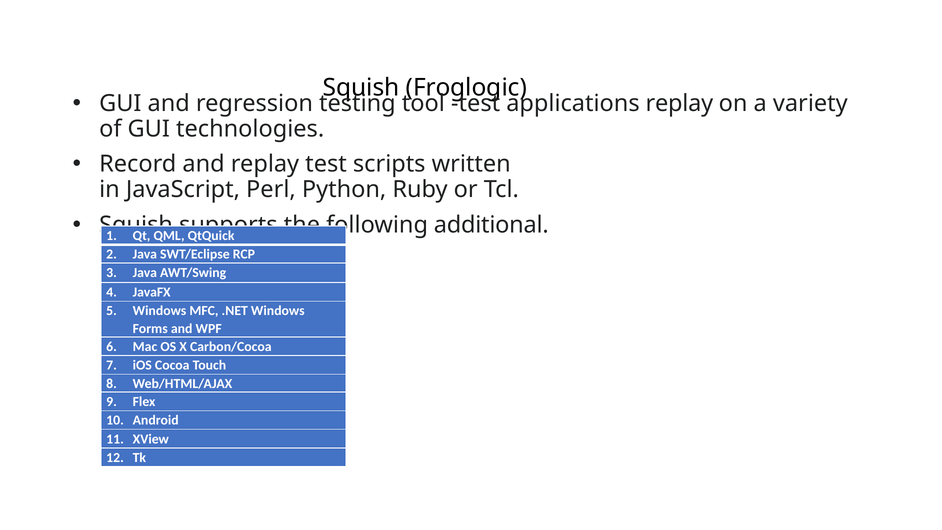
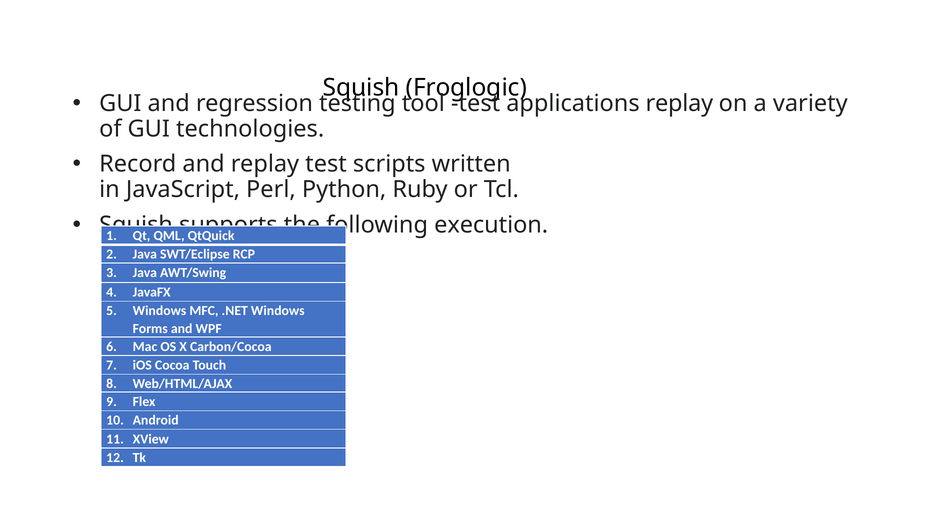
additional: additional -> execution
